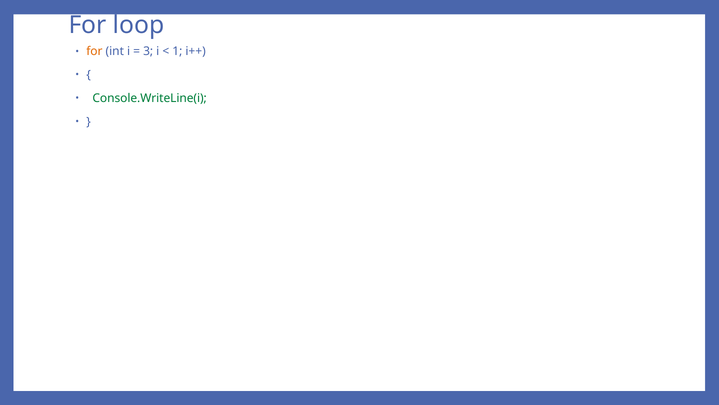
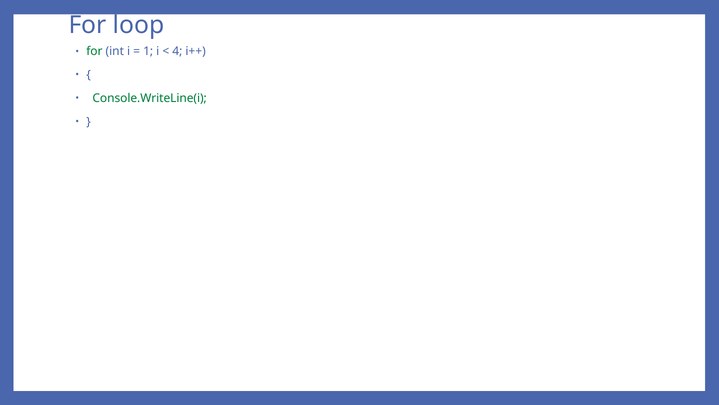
for at (94, 51) colour: orange -> green
3: 3 -> 1
1: 1 -> 4
